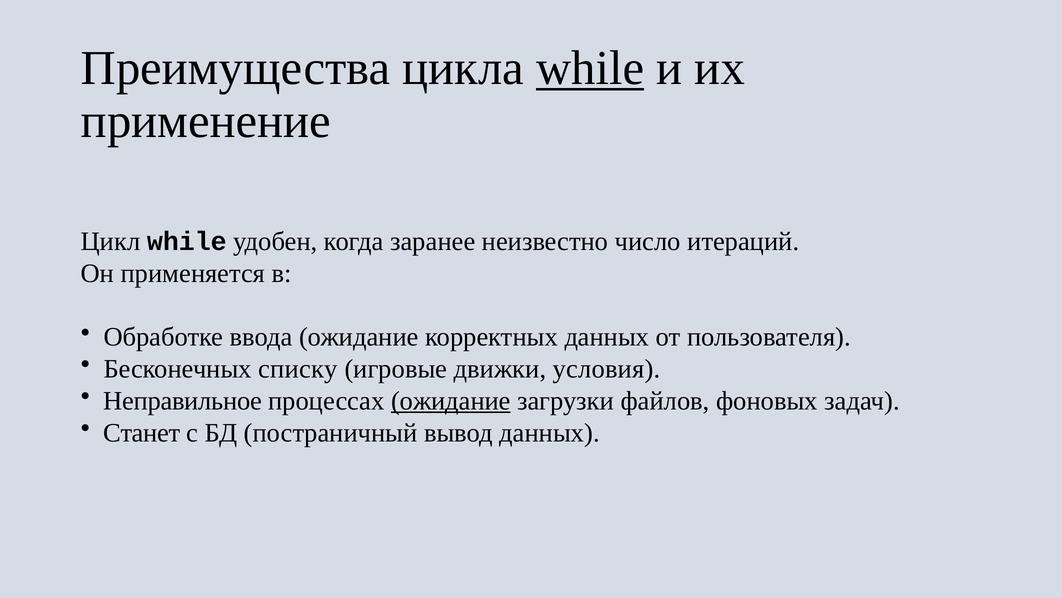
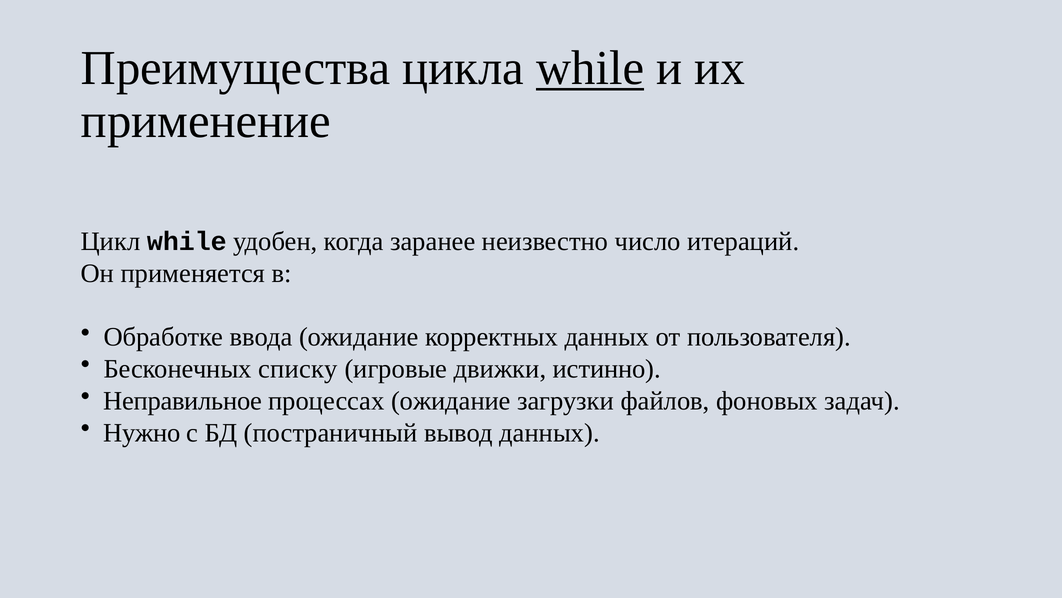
условия: условия -> истинно
ожидание at (451, 400) underline: present -> none
Станет: Станет -> Нужно
